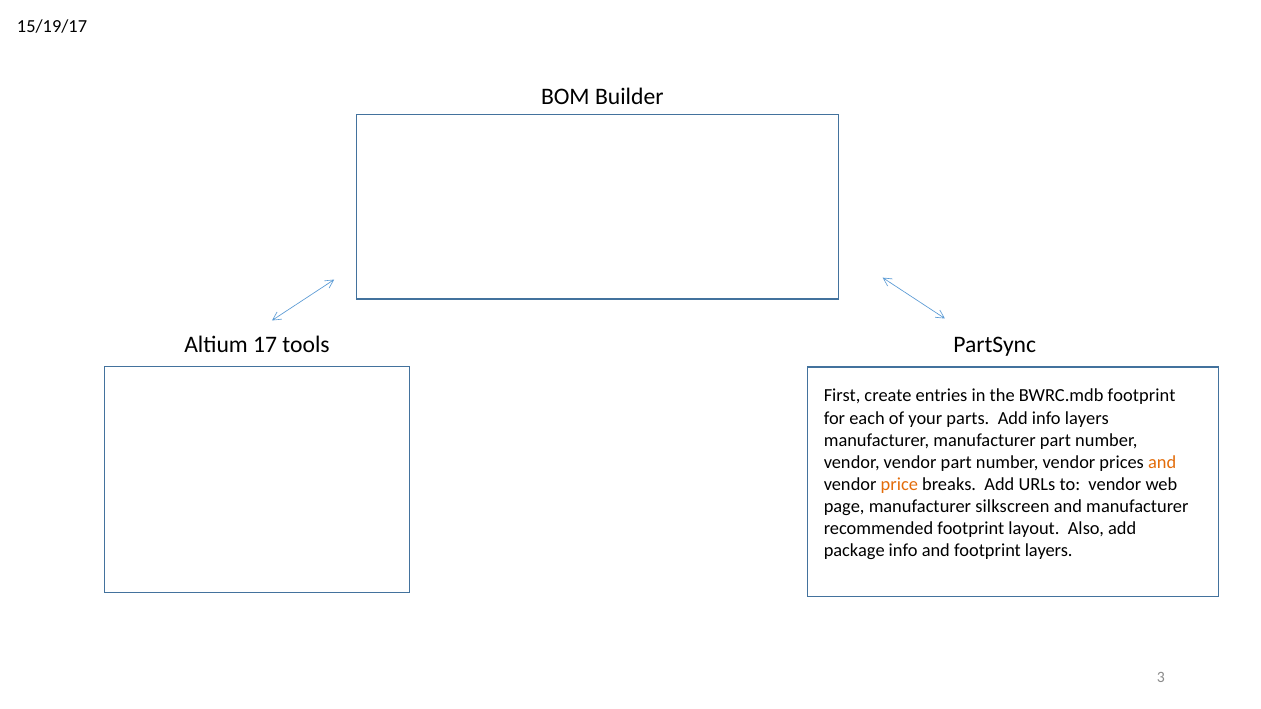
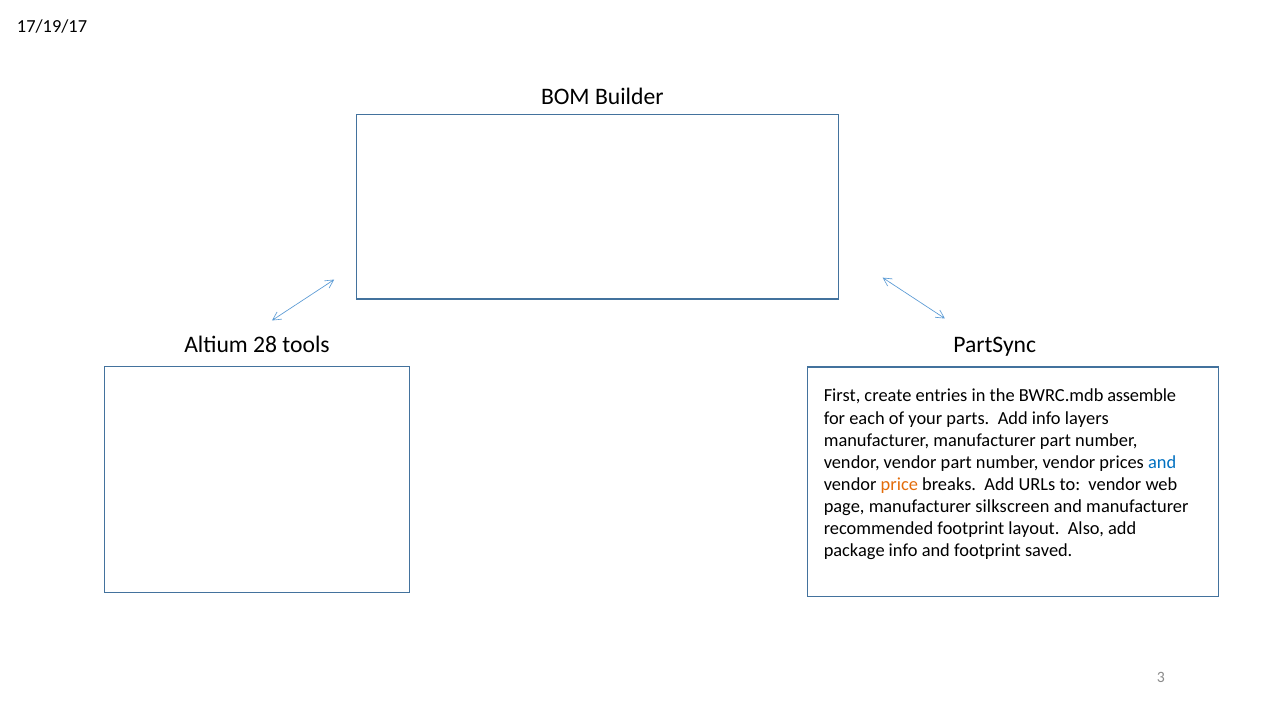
15/19/17: 15/19/17 -> 17/19/17
17: 17 -> 28
BWRC.mdb footprint: footprint -> assemble
and at (1162, 462) colour: orange -> blue
footprint layers: layers -> saved
